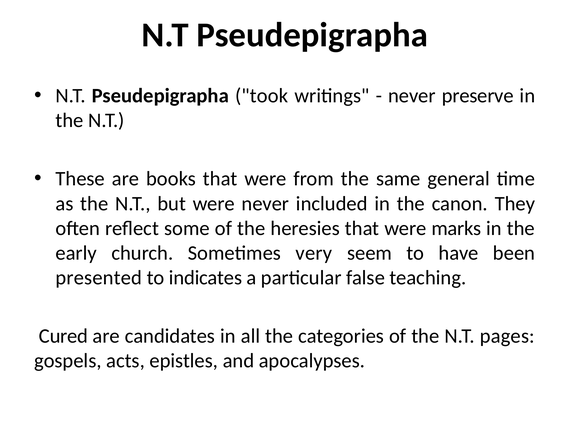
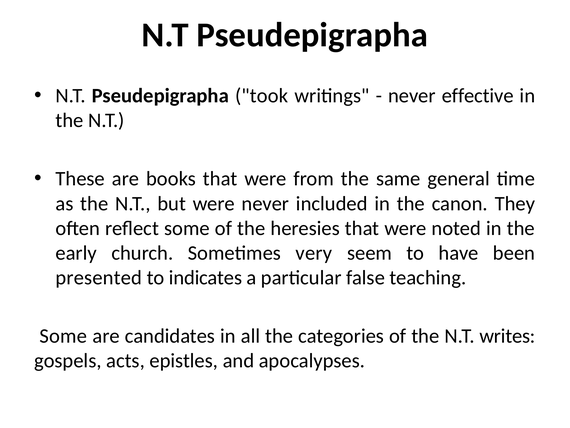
preserve: preserve -> effective
marks: marks -> noted
Cured at (64, 336): Cured -> Some
pages: pages -> writes
